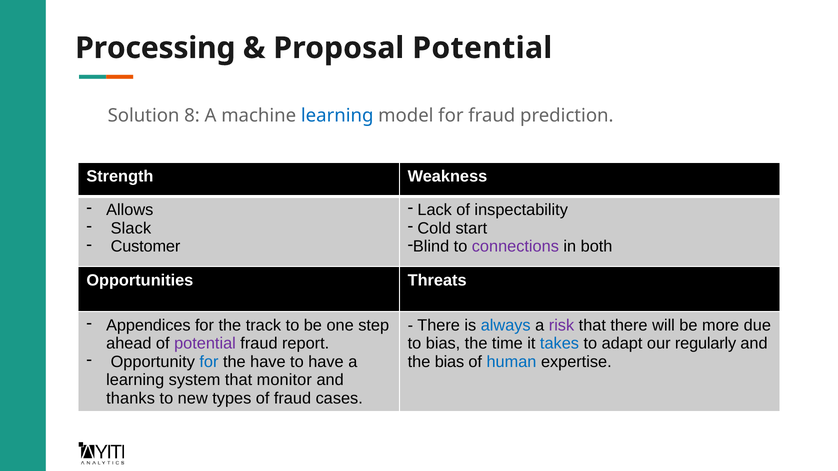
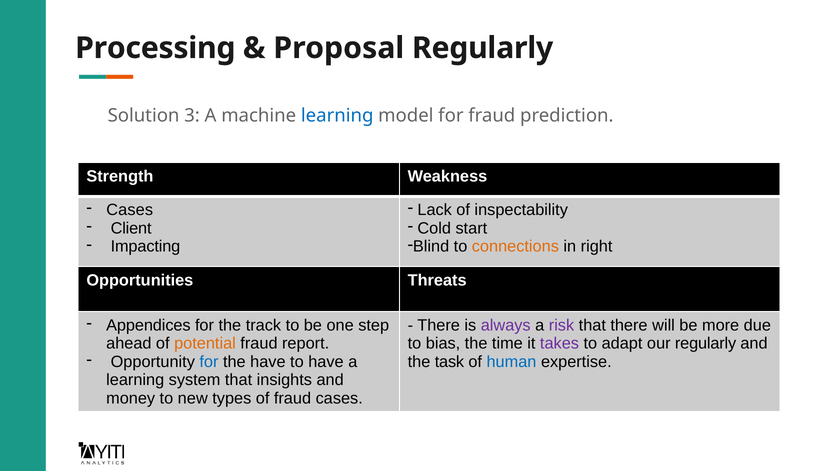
Proposal Potential: Potential -> Regularly
8: 8 -> 3
Allows at (130, 210): Allows -> Cases
Slack: Slack -> Client
Customer: Customer -> Impacting
connections colour: purple -> orange
both: both -> right
always colour: blue -> purple
potential at (205, 344) colour: purple -> orange
takes colour: blue -> purple
the bias: bias -> task
monitor: monitor -> insights
thanks: thanks -> money
